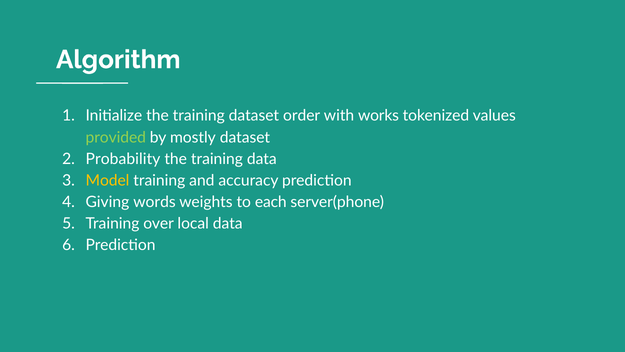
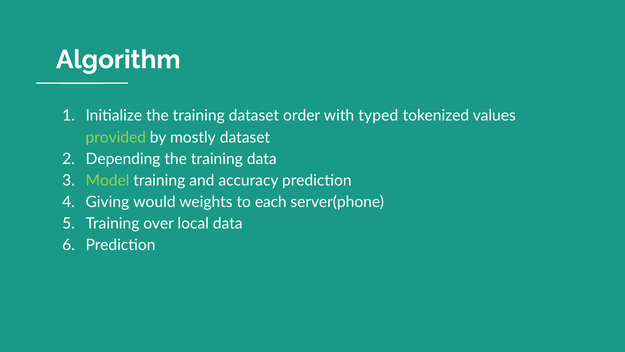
works: works -> typed
Probability: Probability -> Depending
Model colour: yellow -> light green
words: words -> would
